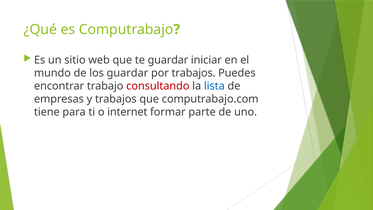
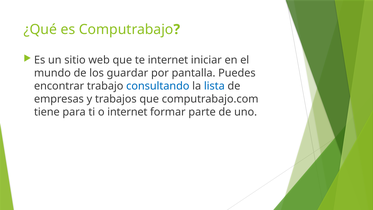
te guardar: guardar -> internet
por trabajos: trabajos -> pantalla
consultando colour: red -> blue
